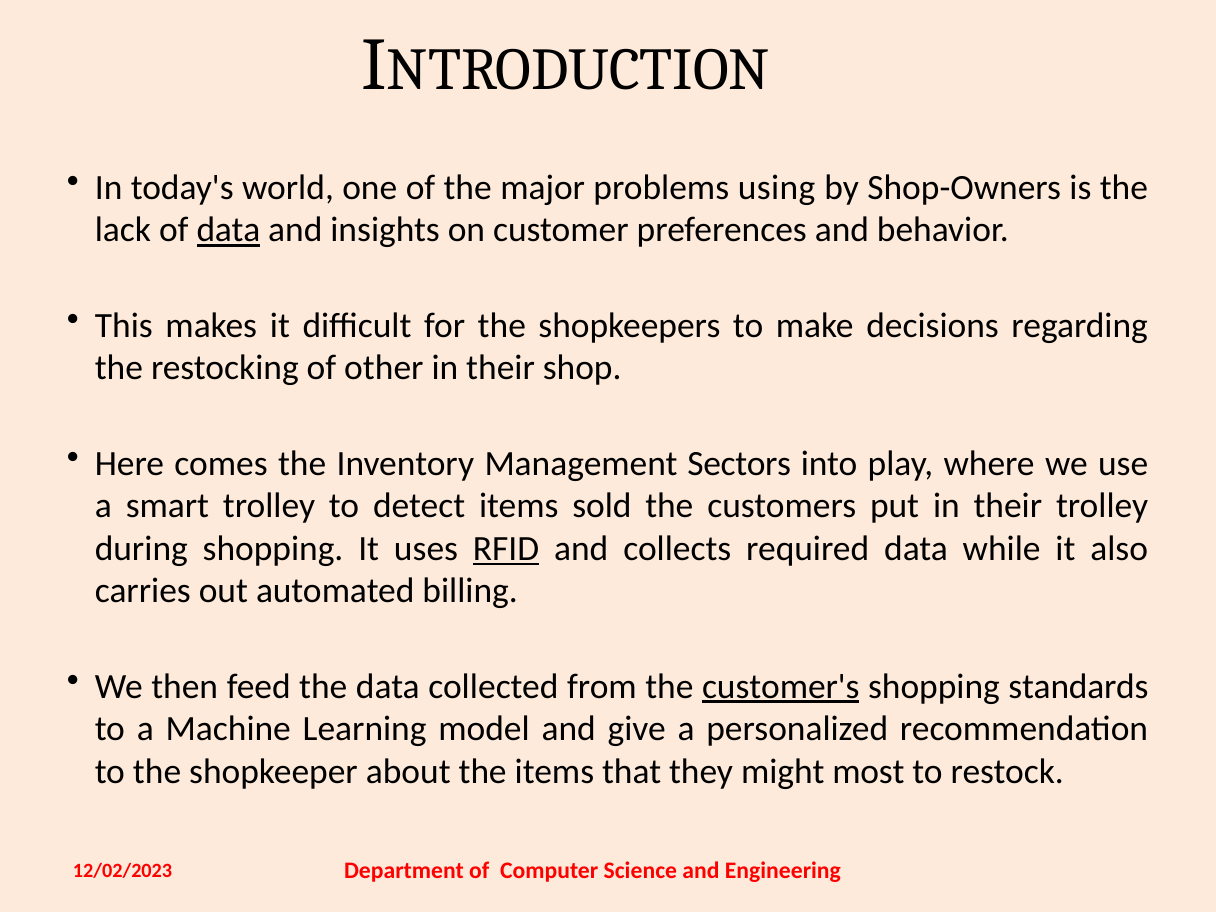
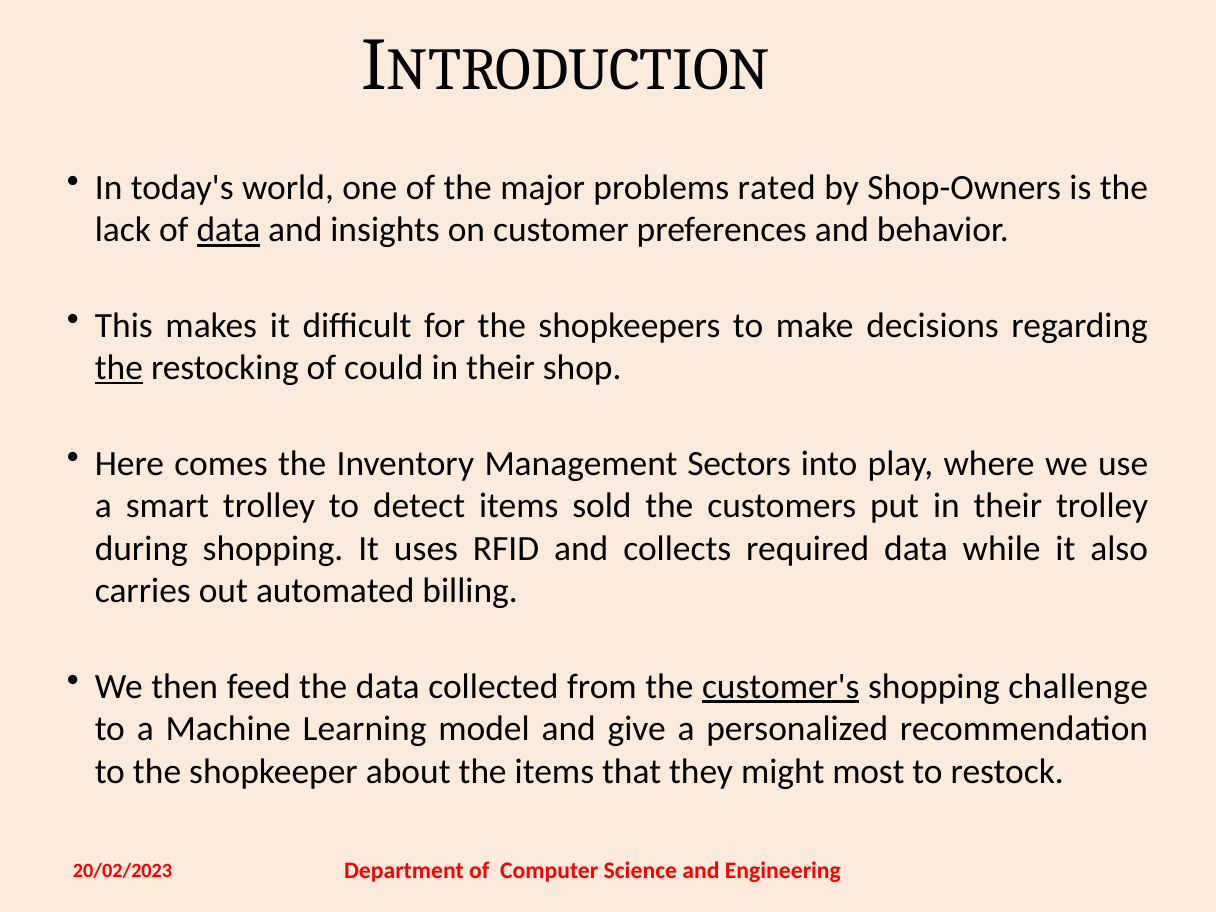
using: using -> rated
the at (119, 368) underline: none -> present
other: other -> could
RFID underline: present -> none
standards: standards -> challenge
12/02/2023: 12/02/2023 -> 20/02/2023
